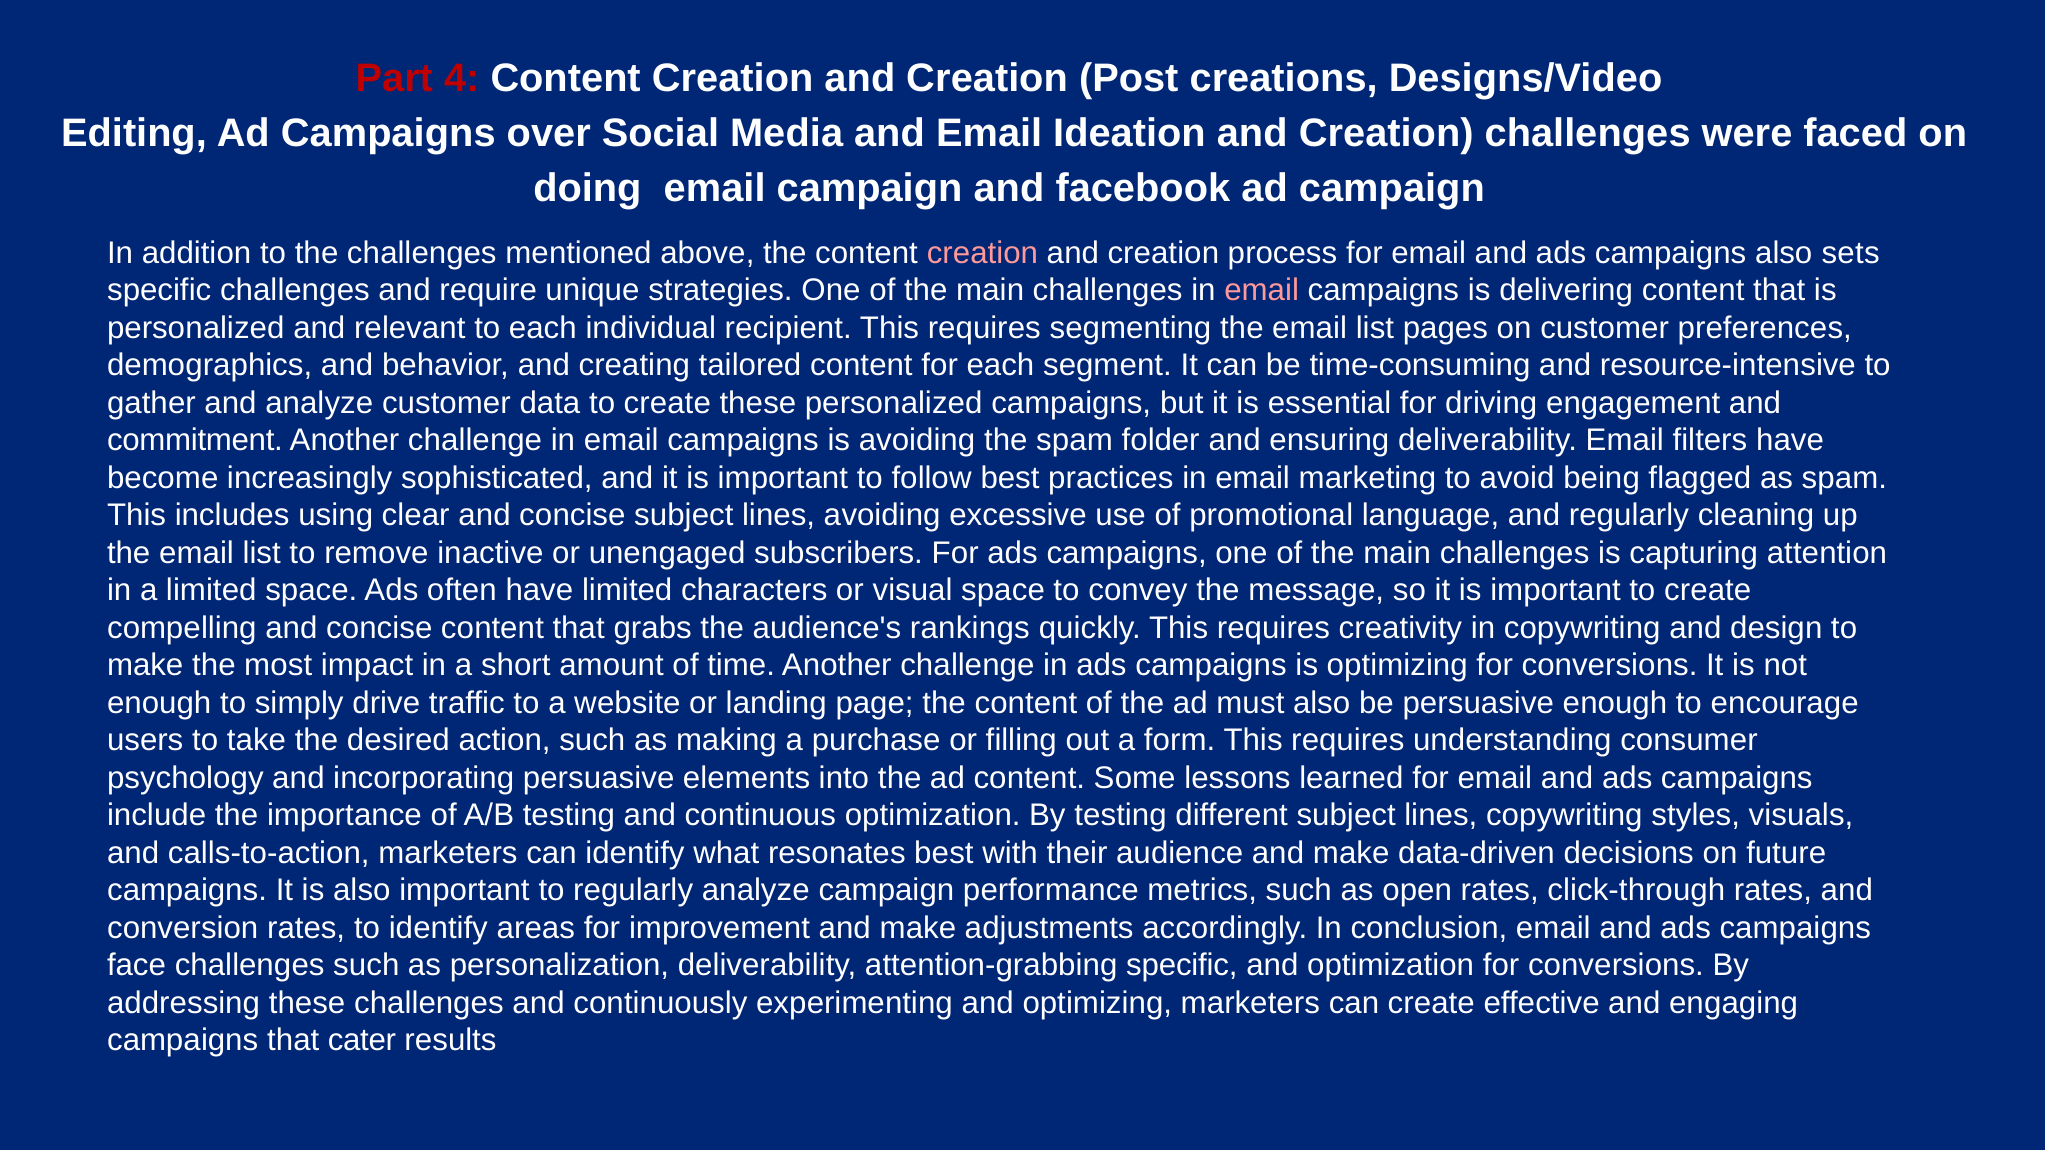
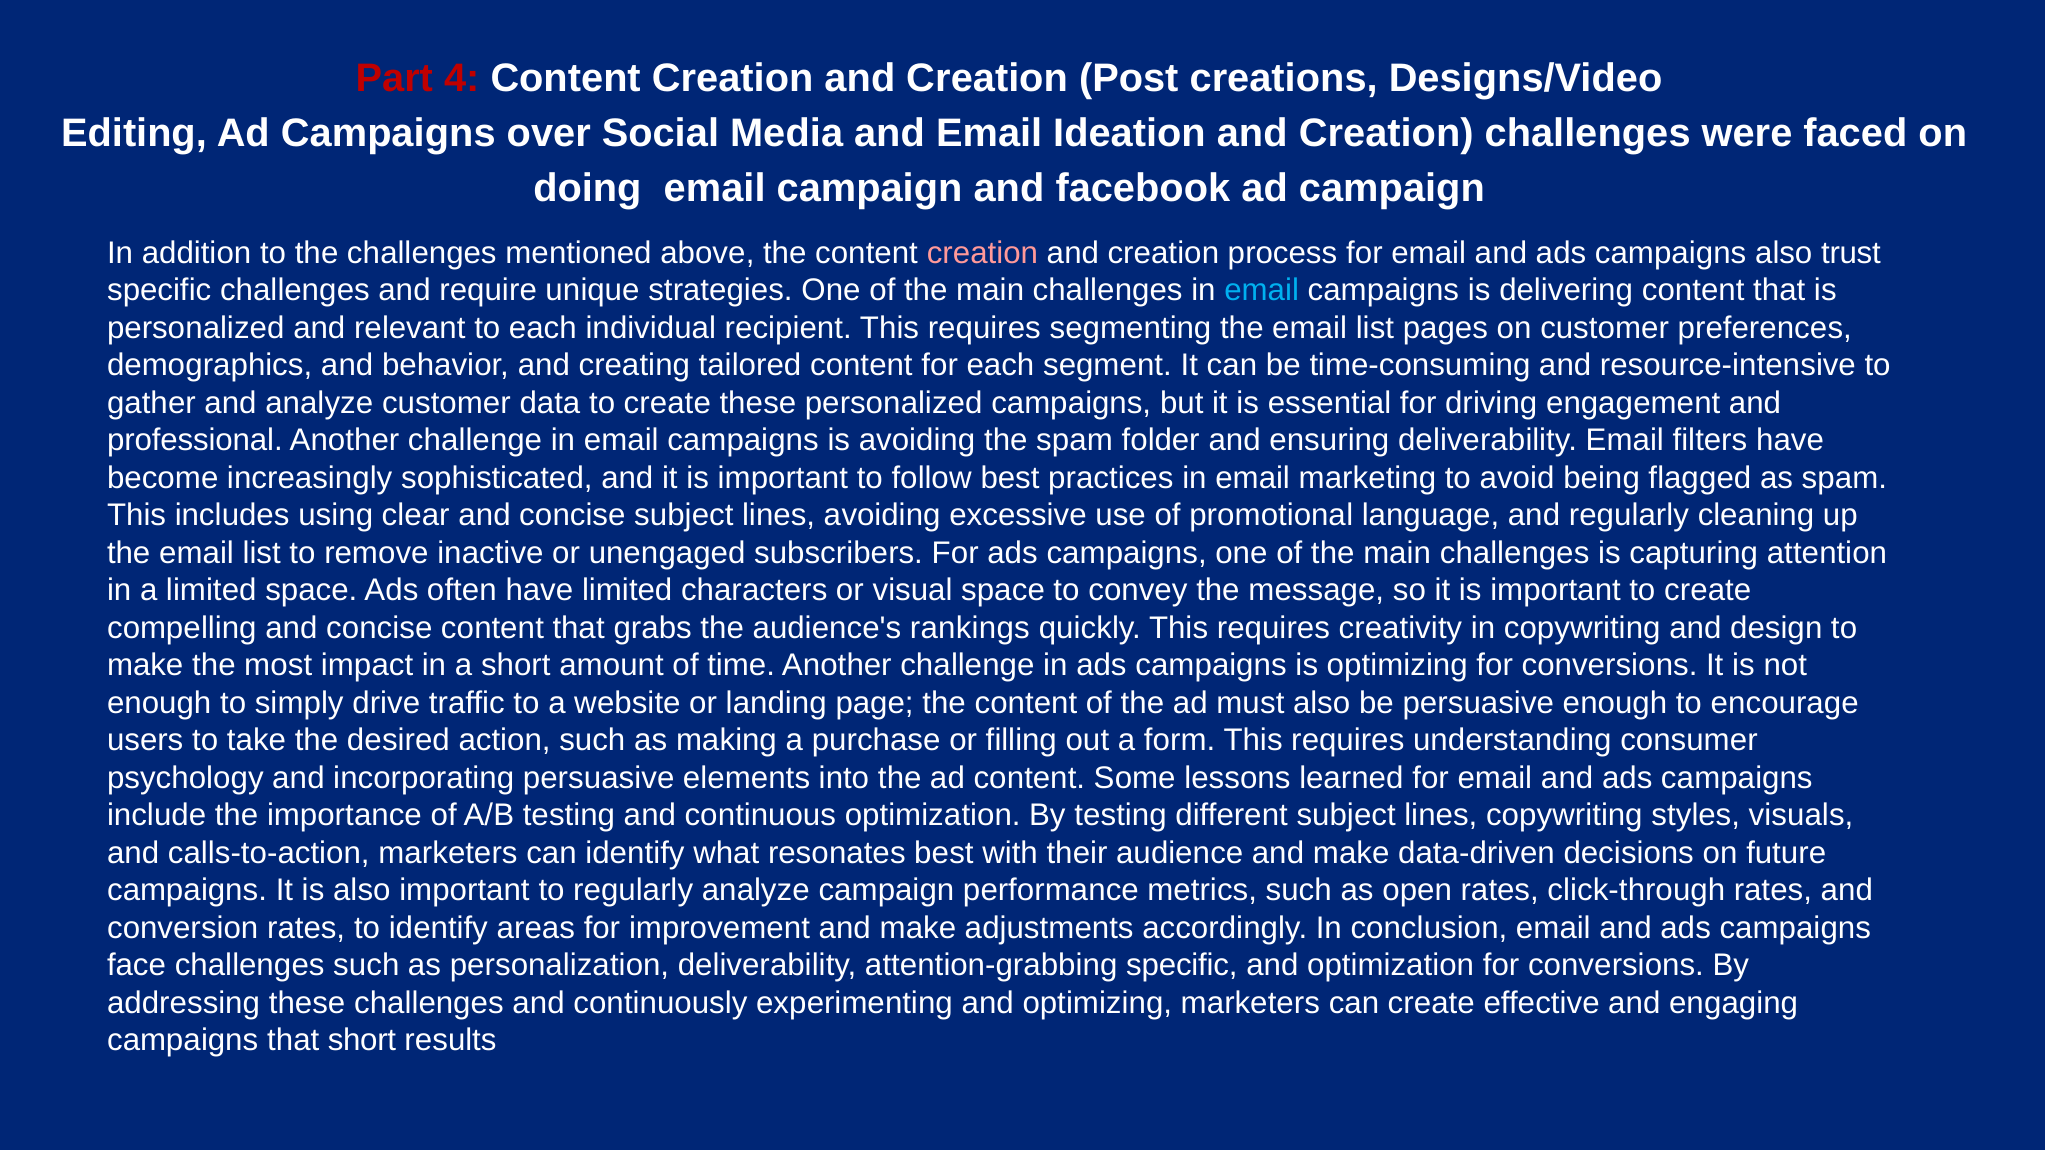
sets: sets -> trust
email at (1262, 290) colour: pink -> light blue
commitment: commitment -> professional
that cater: cater -> short
